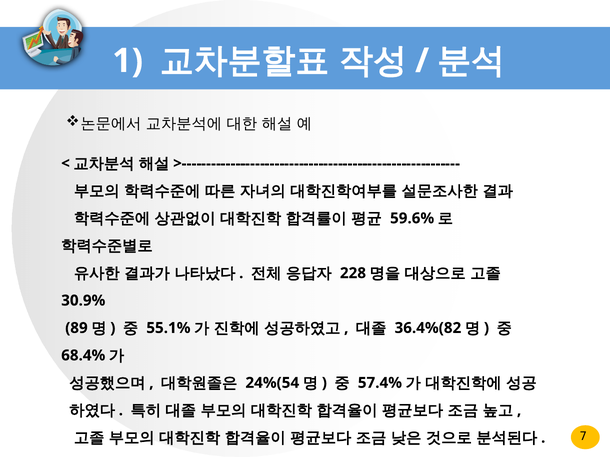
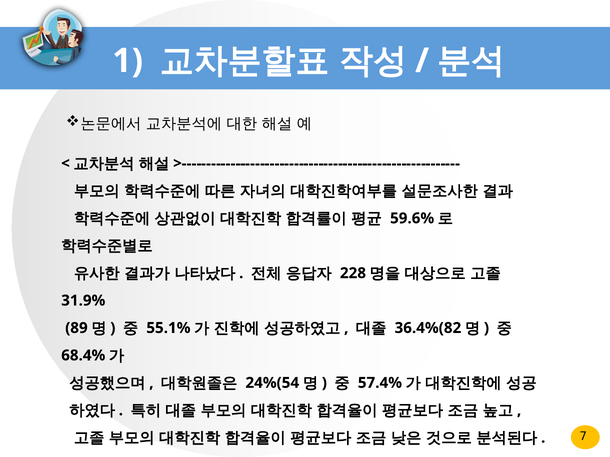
30.9%: 30.9% -> 31.9%
